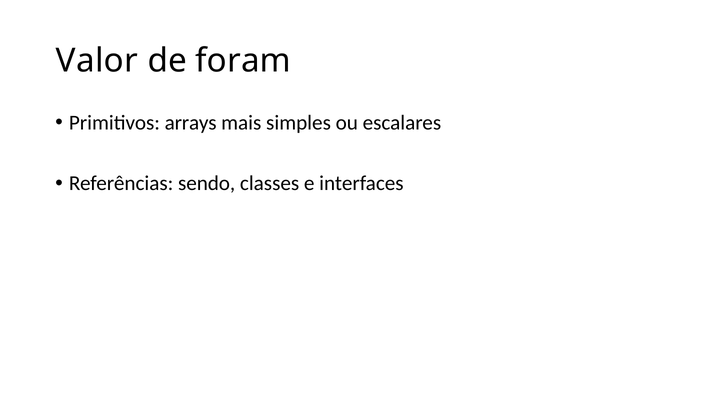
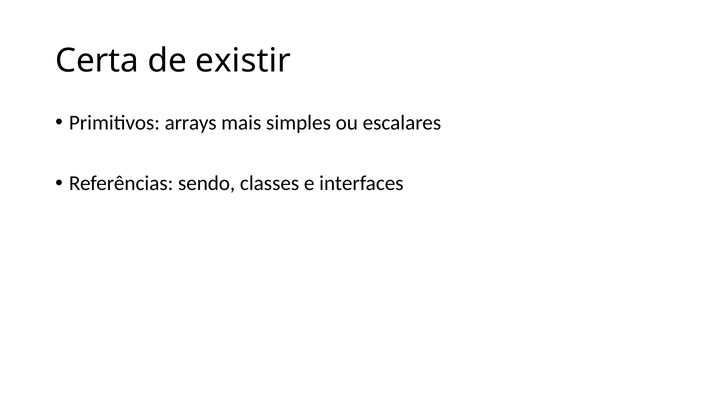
Valor: Valor -> Certa
foram: foram -> existir
